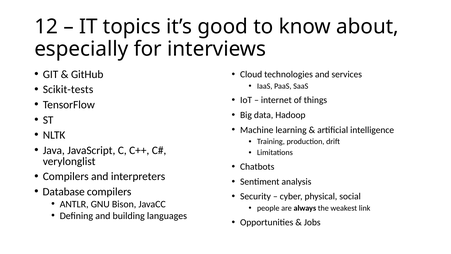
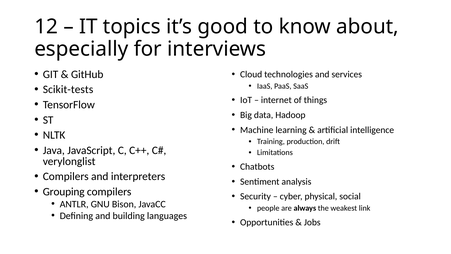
Database: Database -> Grouping
